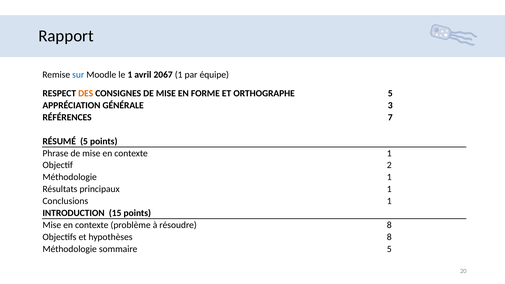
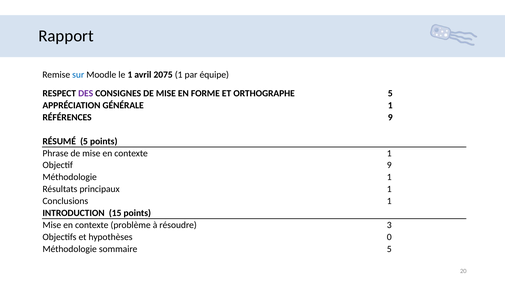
2067: 2067 -> 2075
DES colour: orange -> purple
GÉNÉRALE 3: 3 -> 1
RÉFÉRENCES 7: 7 -> 9
Objectif 2: 2 -> 9
résoudre 8: 8 -> 3
hypothèses 8: 8 -> 0
